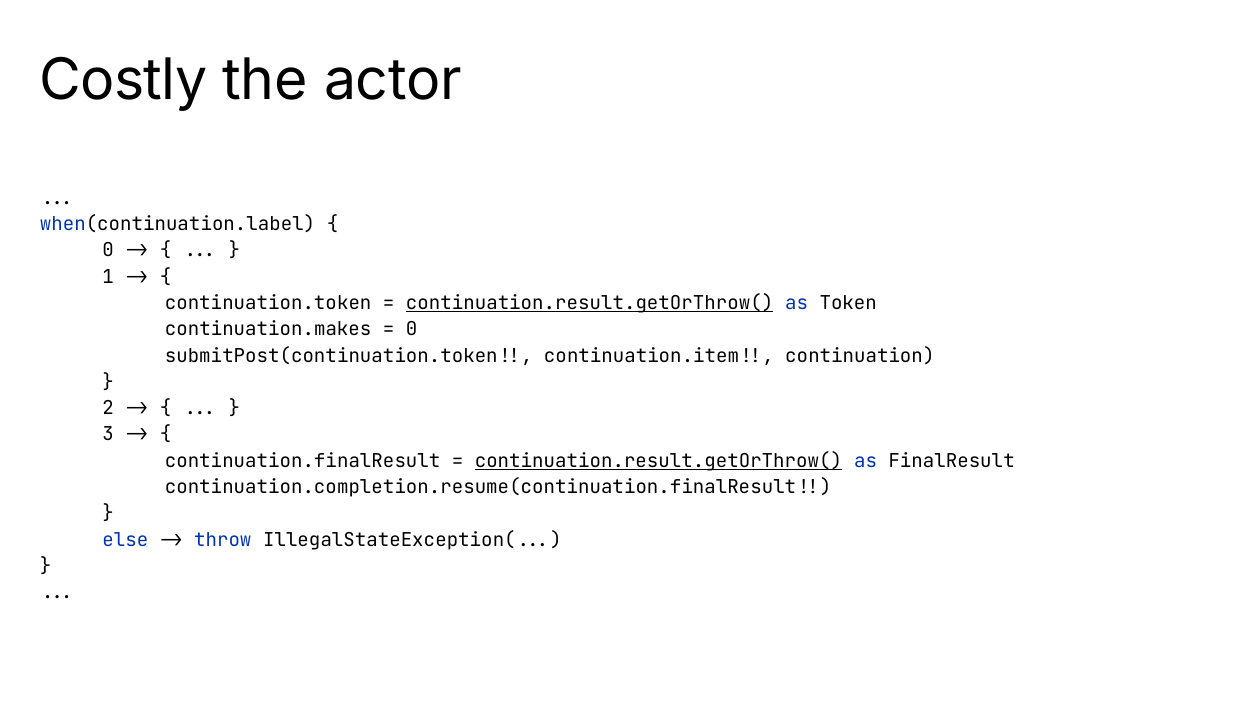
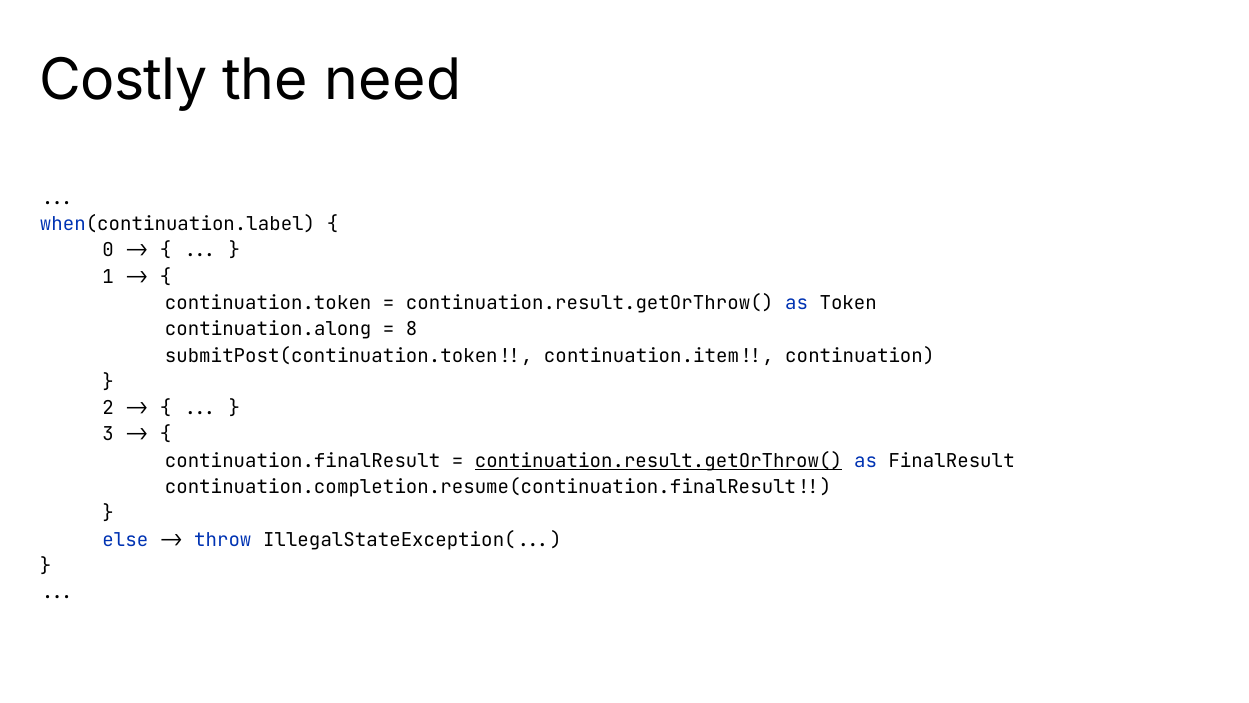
actor: actor -> need
continuation.result.getOrThrow( at (590, 303) underline: present -> none
continuation.makes: continuation.makes -> continuation.along
0 at (412, 329): 0 -> 8
